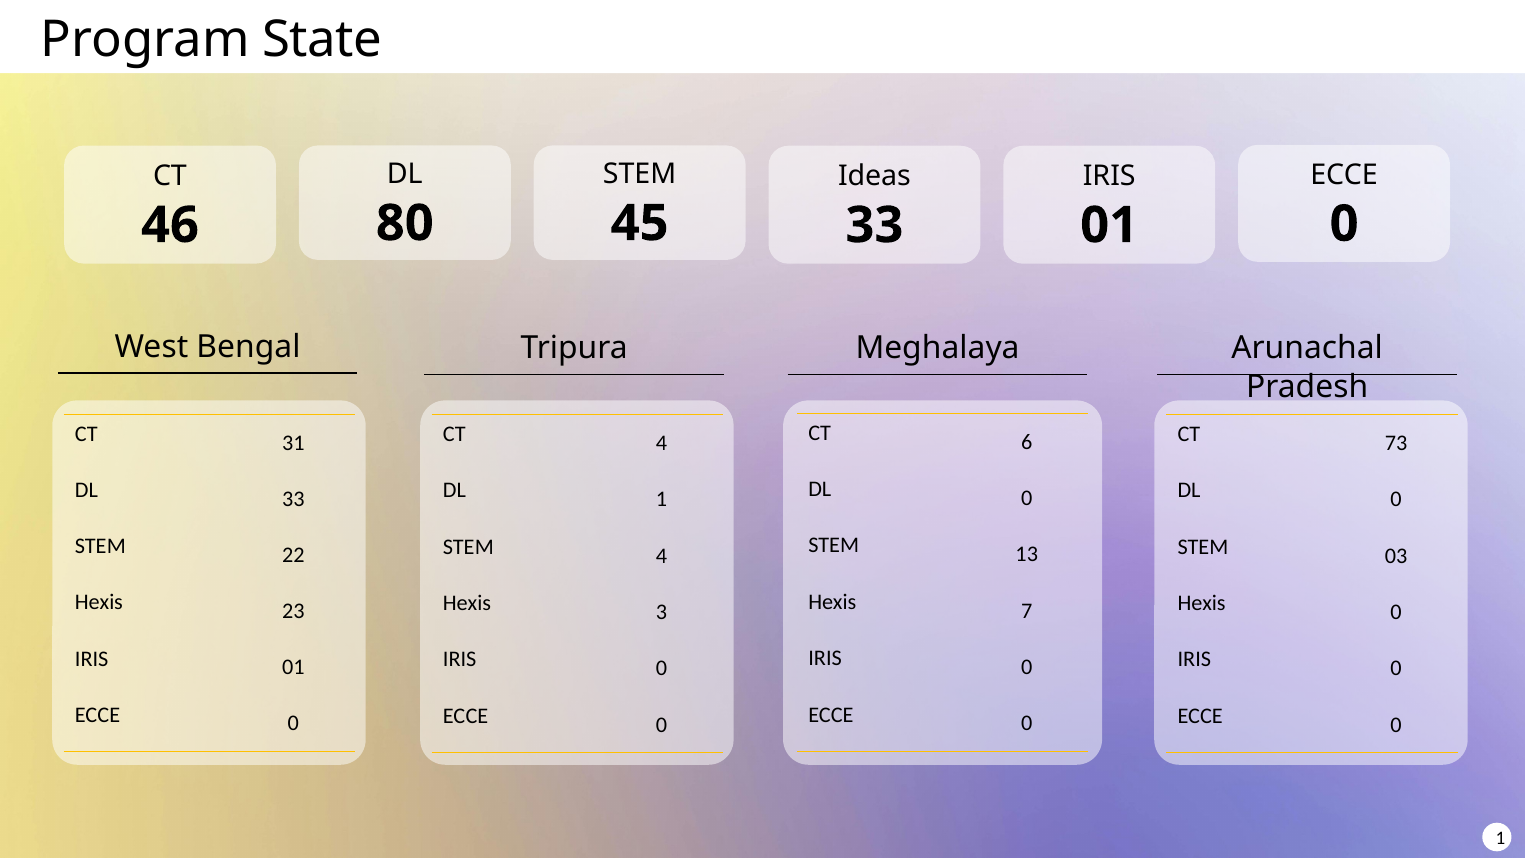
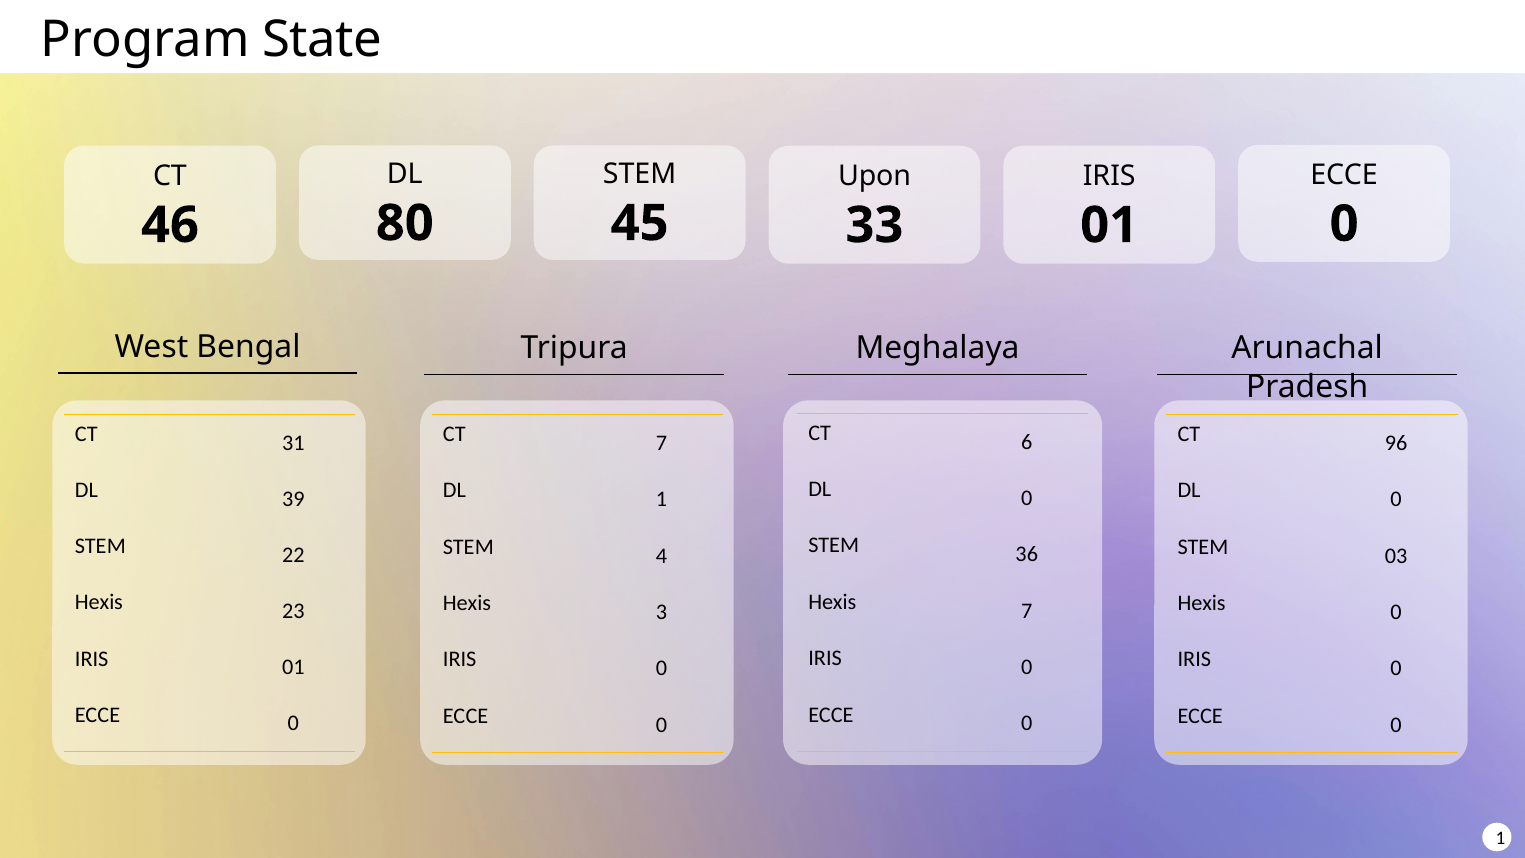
Ideas: Ideas -> Upon
CT 4: 4 -> 7
73: 73 -> 96
DL 33: 33 -> 39
13: 13 -> 36
